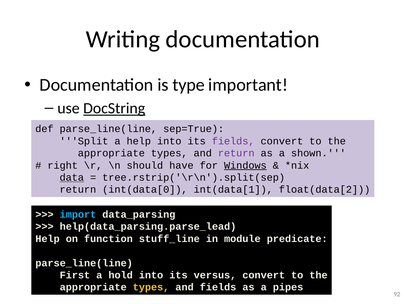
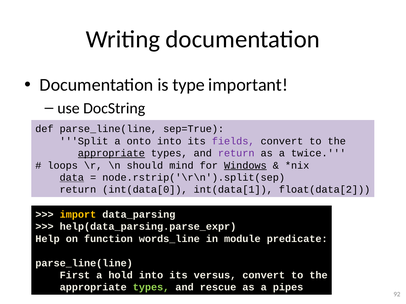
DocString underline: present -> none
a help: help -> onto
appropriate at (111, 153) underline: none -> present
shown: shown -> twice
right: right -> loops
have: have -> mind
tree.rstrip('\r\n').split(sep: tree.rstrip('\r\n').split(sep -> node.rstrip('\r\n').split(sep
import colour: light blue -> yellow
help(data_parsing.parse_lead: help(data_parsing.parse_lead -> help(data_parsing.parse_expr
stuff_line: stuff_line -> words_line
types at (151, 288) colour: yellow -> light green
and fields: fields -> rescue
